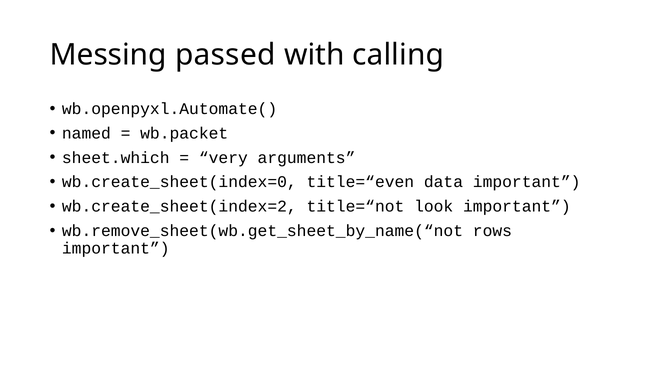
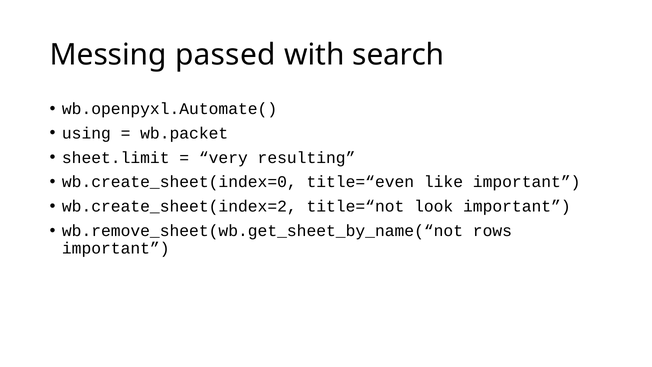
calling: calling -> search
named: named -> using
sheet.which: sheet.which -> sheet.limit
arguments: arguments -> resulting
data: data -> like
